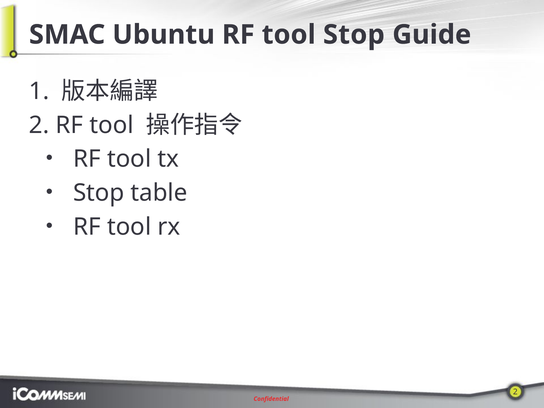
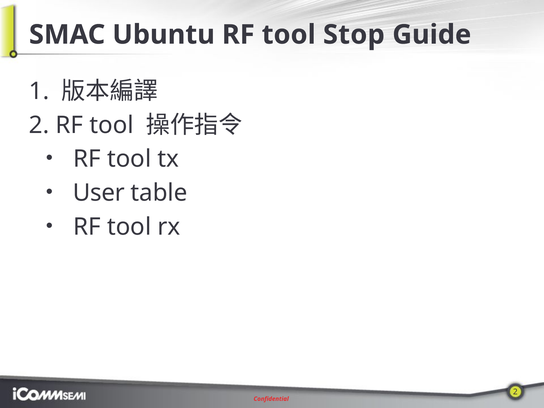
Stop at (99, 193): Stop -> User
